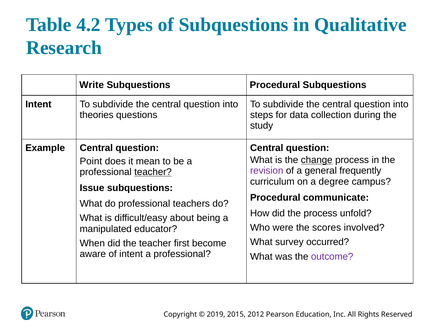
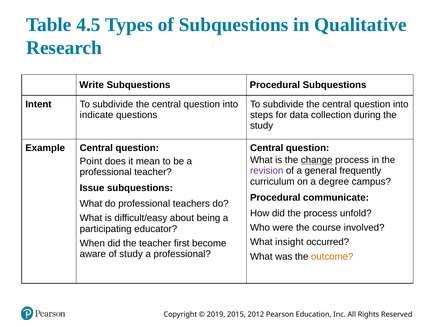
4.2: 4.2 -> 4.5
theories: theories -> indicate
teacher at (153, 172) underline: present -> none
scores: scores -> course
manipulated: manipulated -> participating
survey: survey -> insight
of intent: intent -> study
outcome colour: purple -> orange
